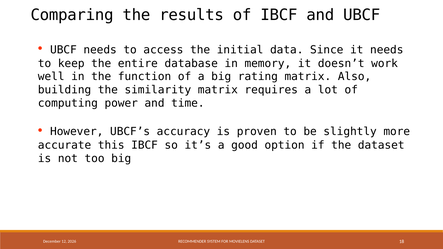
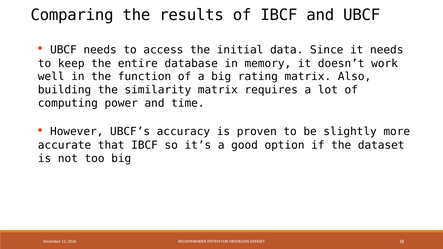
this: this -> that
